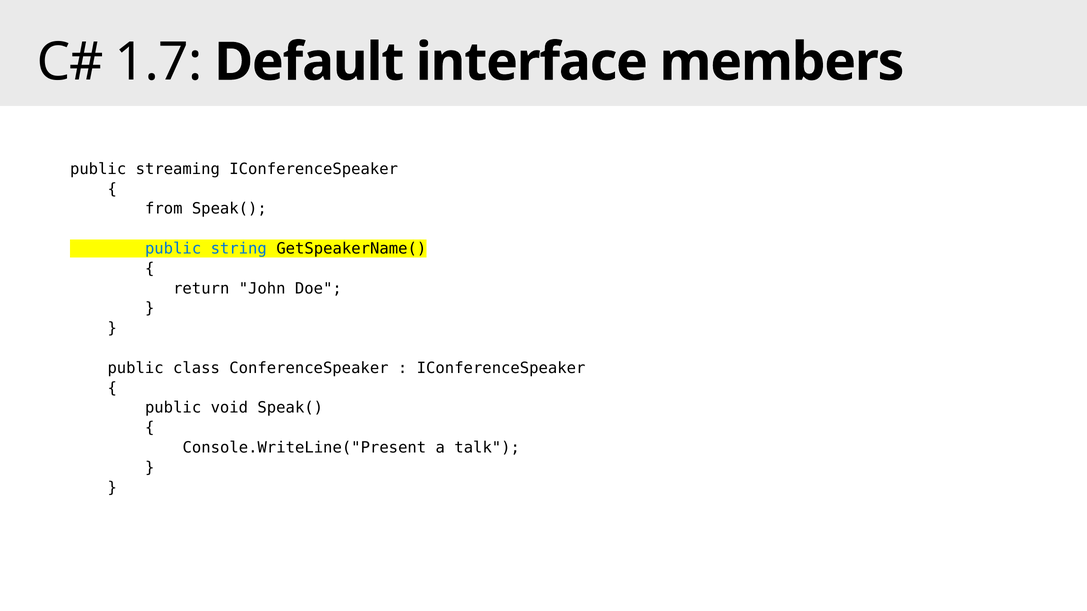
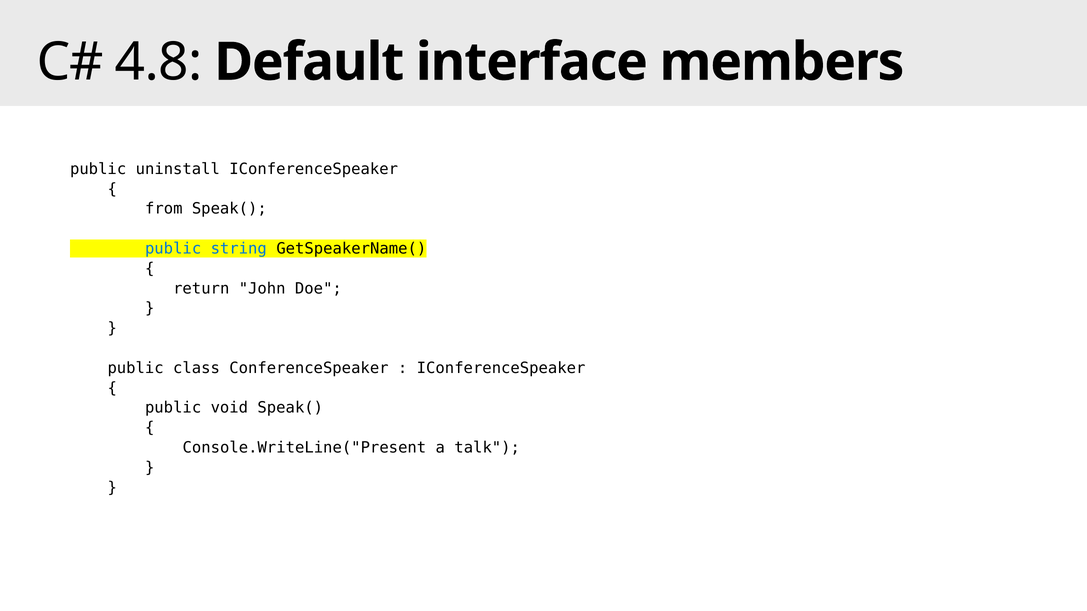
1.7: 1.7 -> 4.8
streaming: streaming -> uninstall
